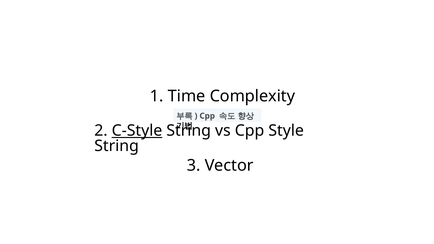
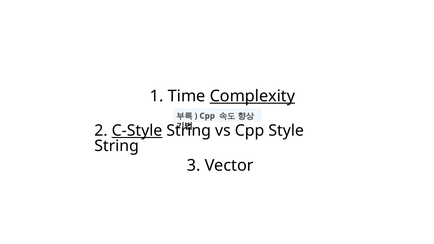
Complexity underline: none -> present
